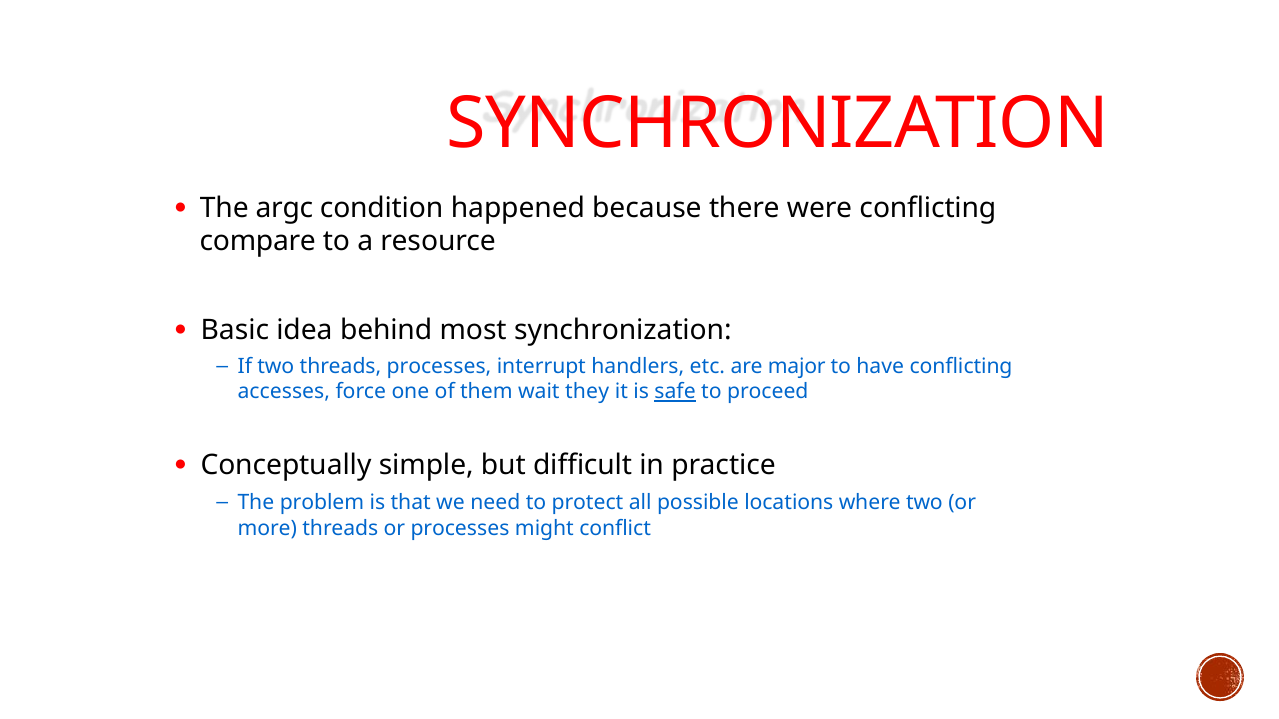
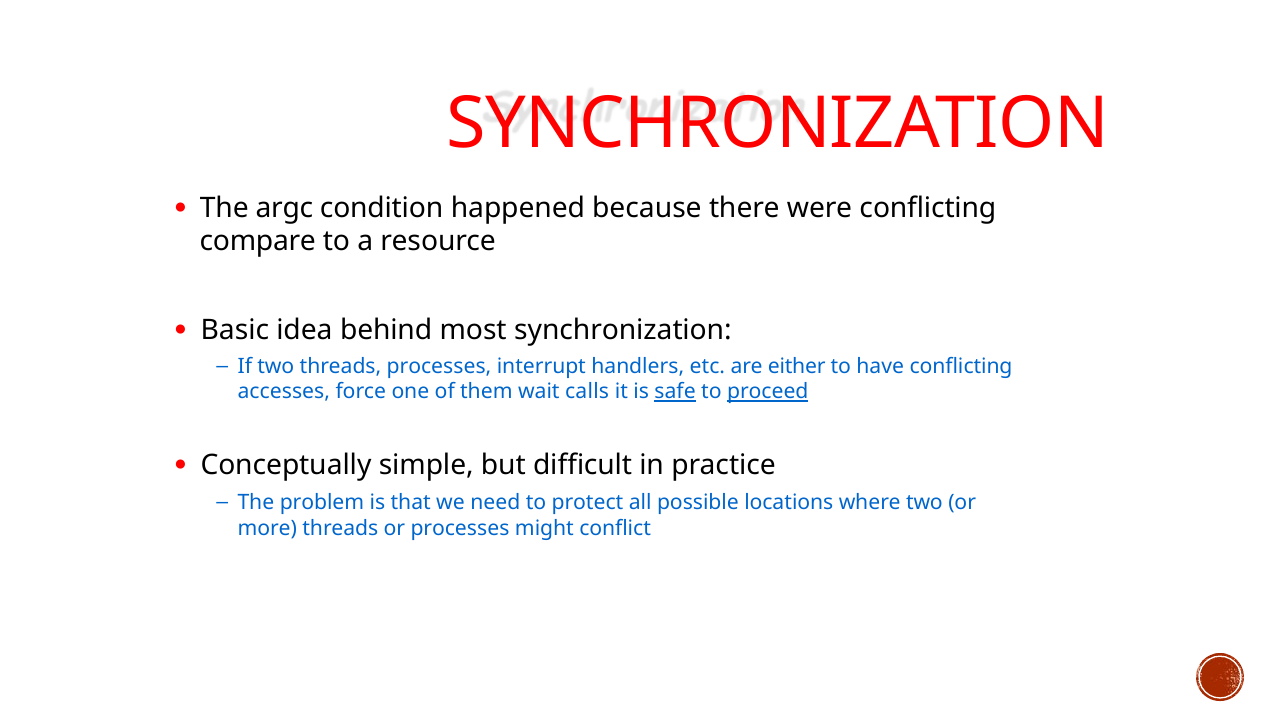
major: major -> either
they: they -> calls
proceed underline: none -> present
